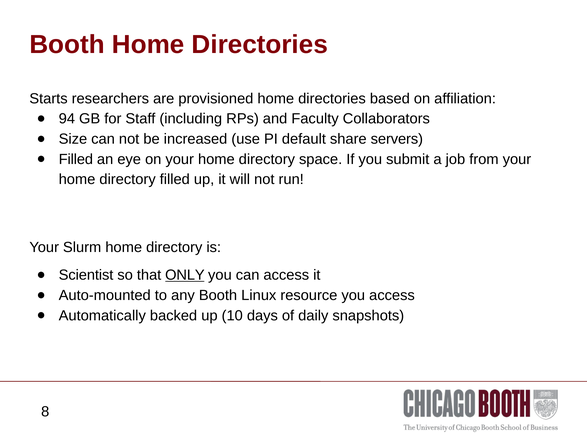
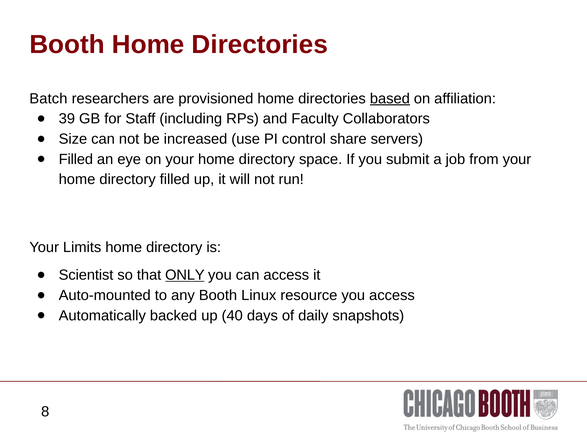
Starts: Starts -> Batch
based underline: none -> present
94: 94 -> 39
default: default -> control
Slurm: Slurm -> Limits
10: 10 -> 40
